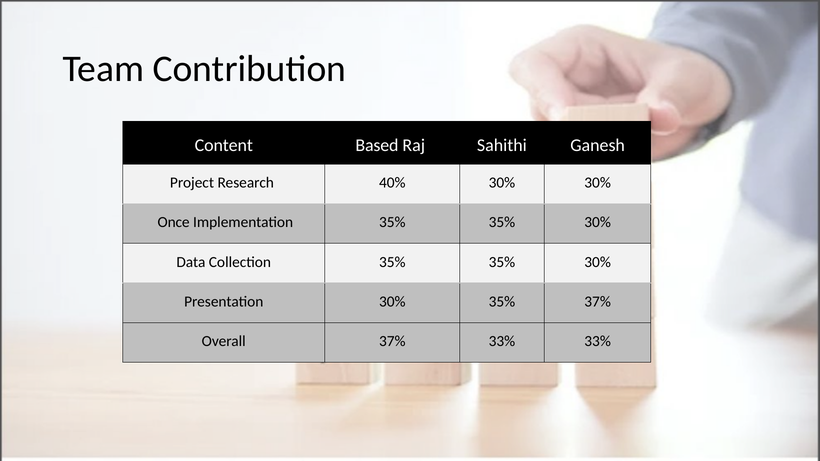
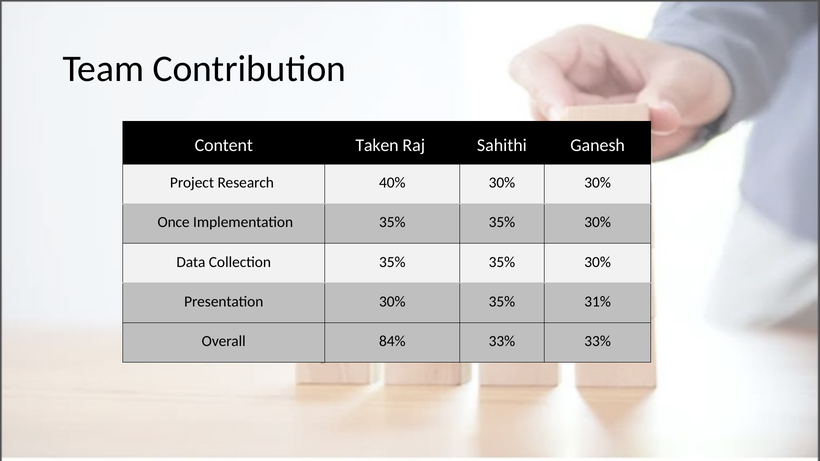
Based: Based -> Taken
35% 37%: 37% -> 31%
Overall 37%: 37% -> 84%
